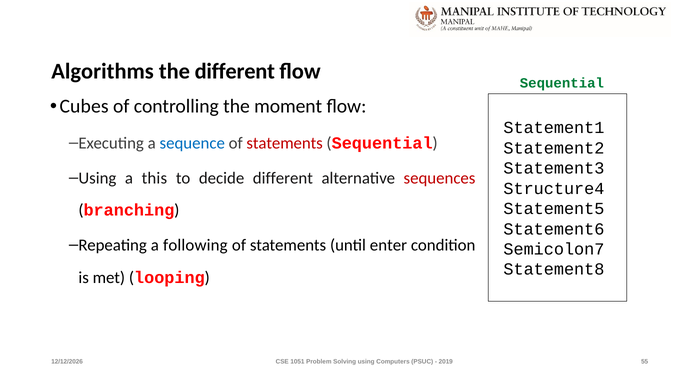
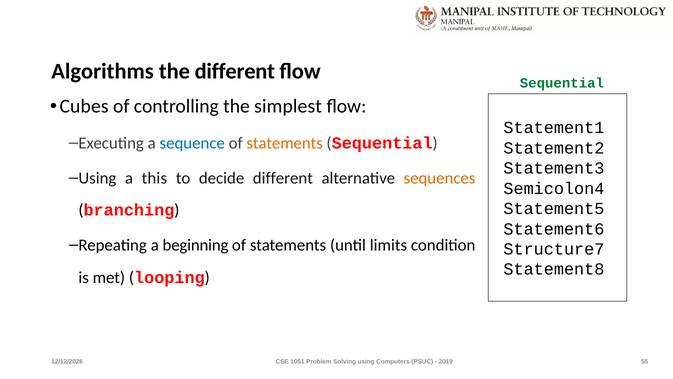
moment: moment -> simplest
statements at (285, 143) colour: red -> orange
sequences colour: red -> orange
Structure4: Structure4 -> Semicolon4
following: following -> beginning
enter: enter -> limits
Semicolon7: Semicolon7 -> Structure7
